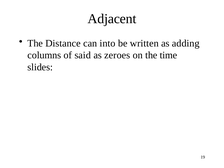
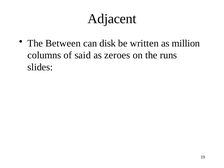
Distance: Distance -> Between
into: into -> disk
adding: adding -> million
time: time -> runs
